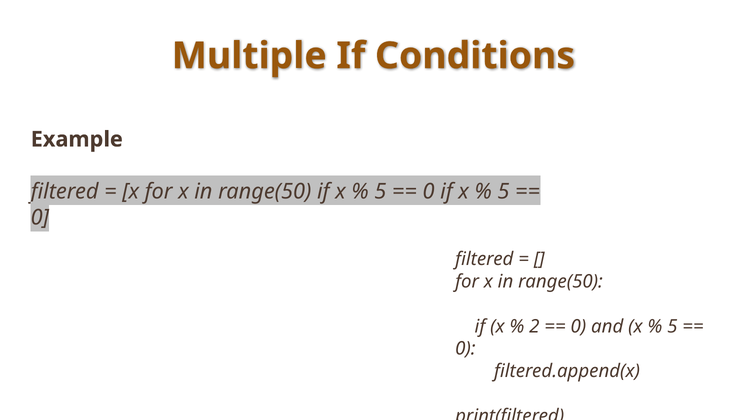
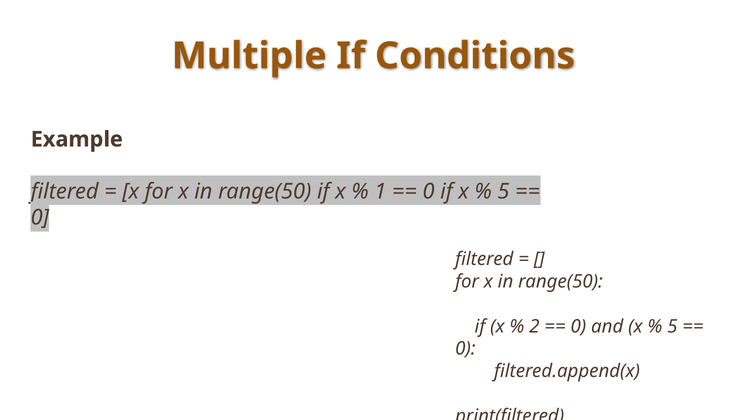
5 at (380, 192): 5 -> 1
